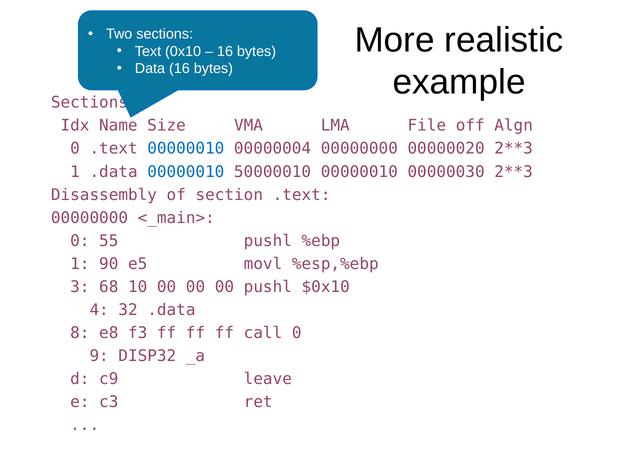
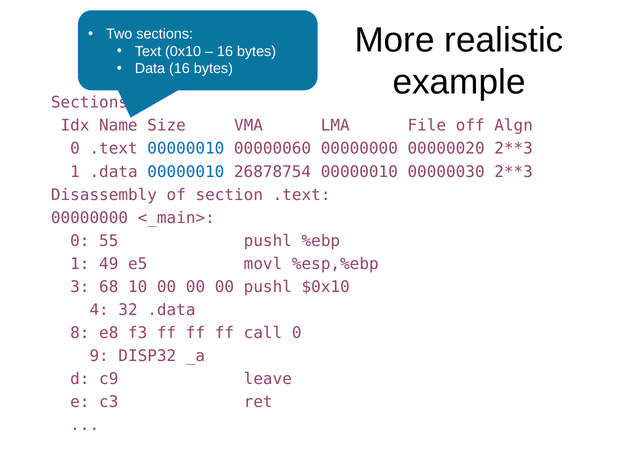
00000004: 00000004 -> 00000060
50000010: 50000010 -> 26878754
90: 90 -> 49
